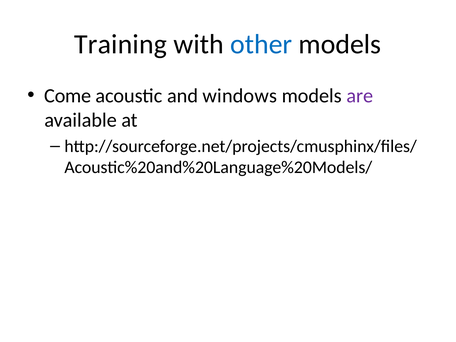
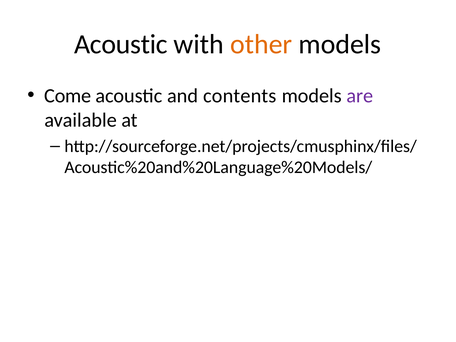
Training at (121, 44): Training -> Acoustic
other colour: blue -> orange
windows: windows -> contents
